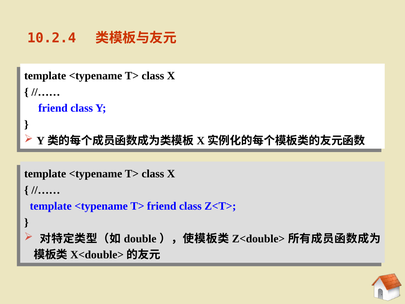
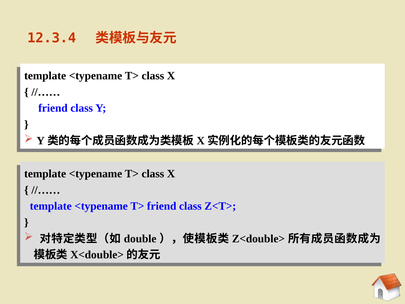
10.2.4: 10.2.4 -> 12.3.4
